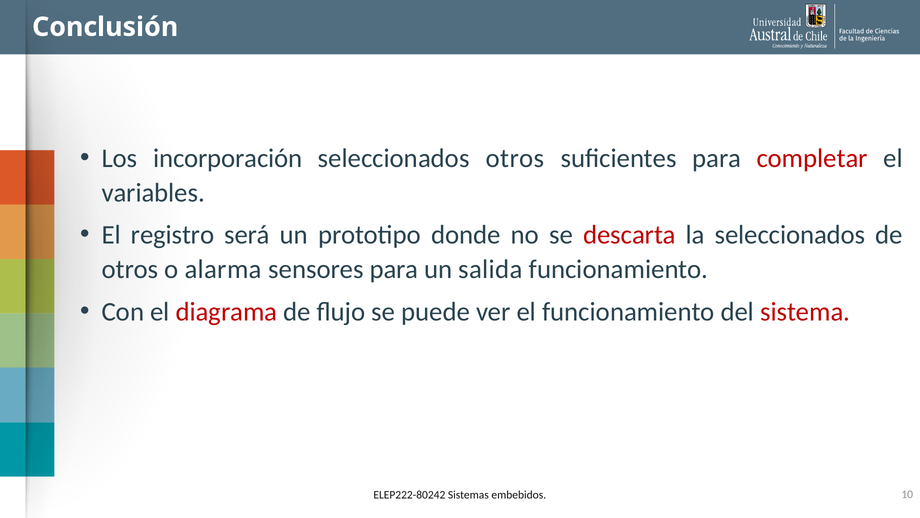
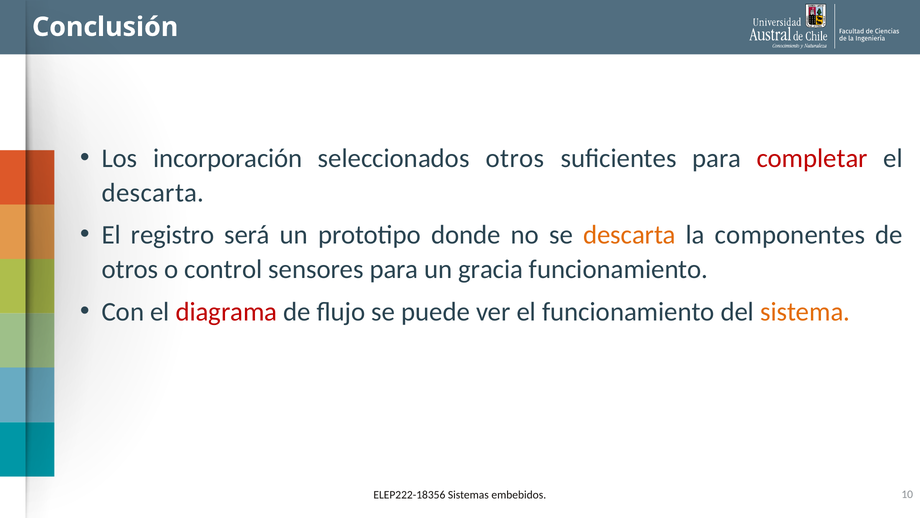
variables at (153, 193): variables -> descarta
descarta at (629, 235) colour: red -> orange
la seleccionados: seleccionados -> componentes
alarma: alarma -> control
salida: salida -> gracia
sistema colour: red -> orange
ELEP222-80242: ELEP222-80242 -> ELEP222-18356
